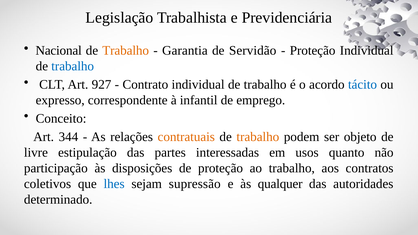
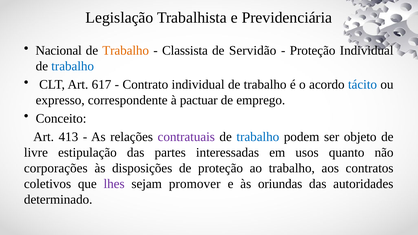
Garantia: Garantia -> Classista
927: 927 -> 617
infantil: infantil -> pactuar
344: 344 -> 413
contratuais colour: orange -> purple
trabalho at (258, 137) colour: orange -> blue
participação: participação -> corporações
lhes colour: blue -> purple
supressão: supressão -> promover
qualquer: qualquer -> oriundas
